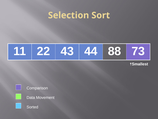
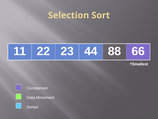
43: 43 -> 23
73: 73 -> 66
